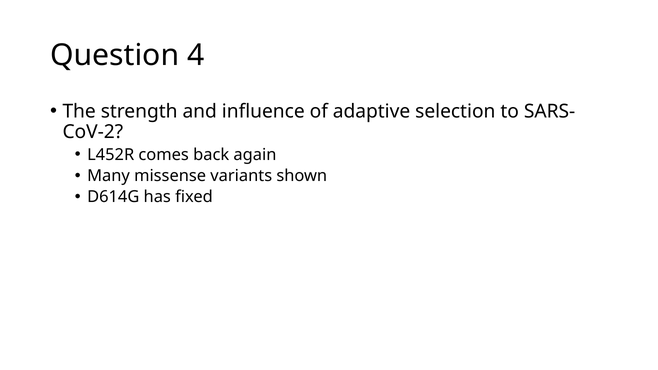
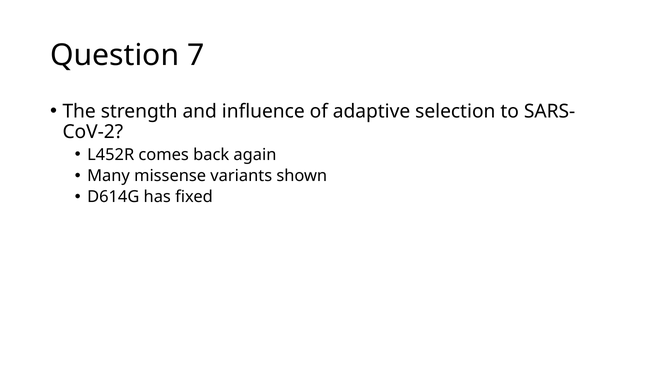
4: 4 -> 7
